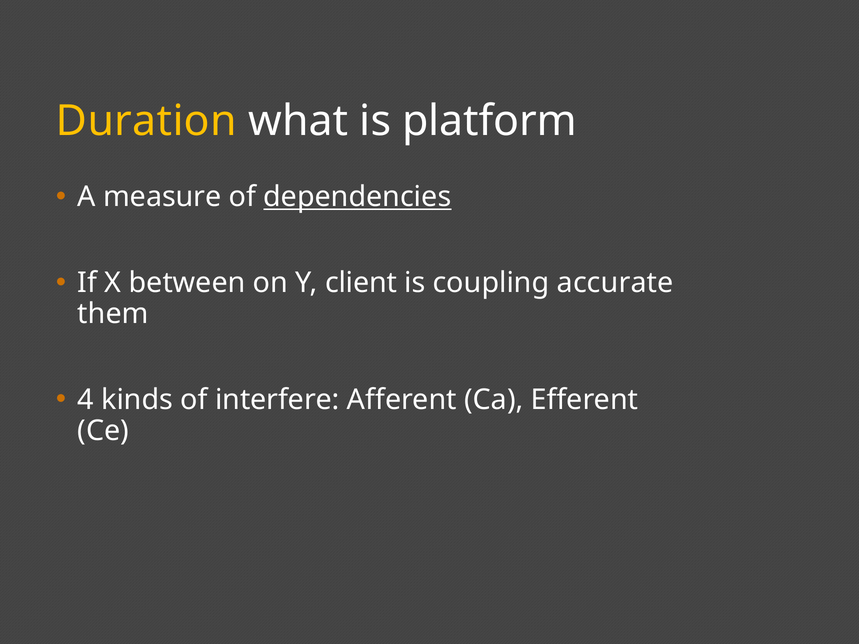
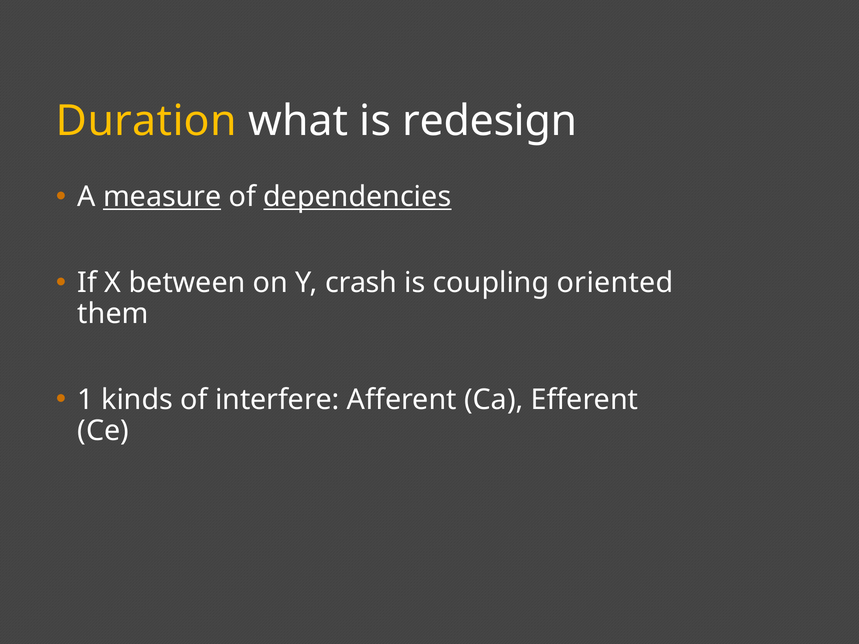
platform: platform -> redesign
measure underline: none -> present
client: client -> crash
accurate: accurate -> oriented
4: 4 -> 1
